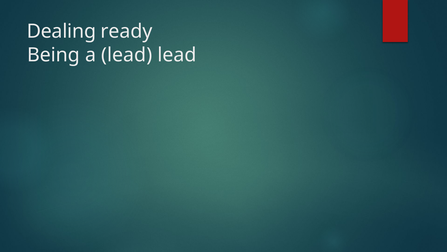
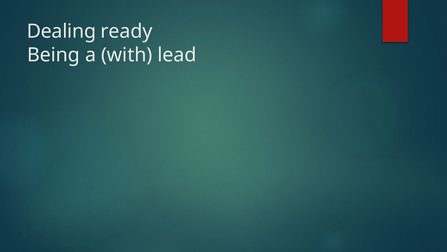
a lead: lead -> with
